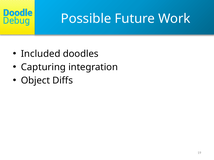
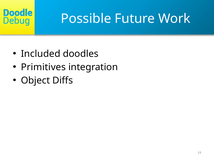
Capturing: Capturing -> Primitives
